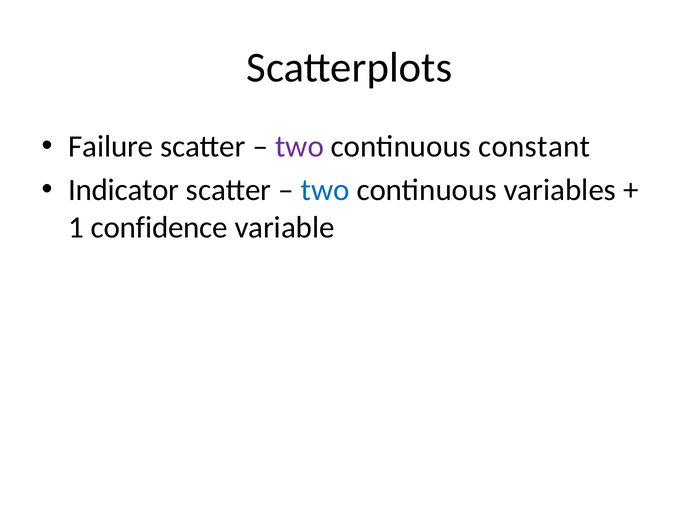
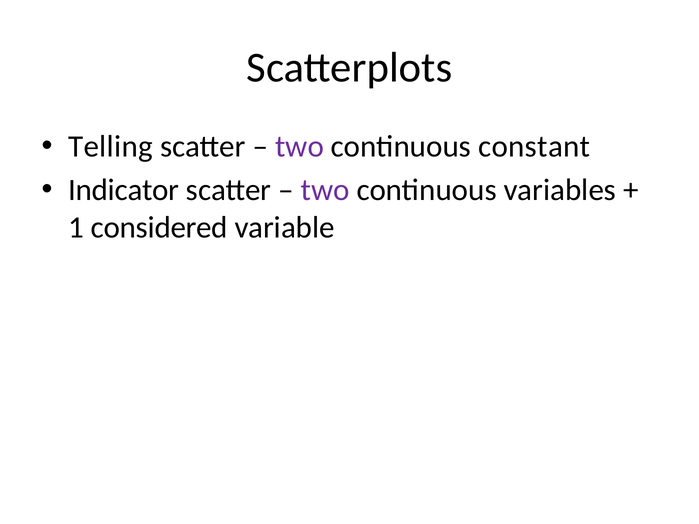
Failure: Failure -> Telling
two at (325, 190) colour: blue -> purple
confidence: confidence -> considered
